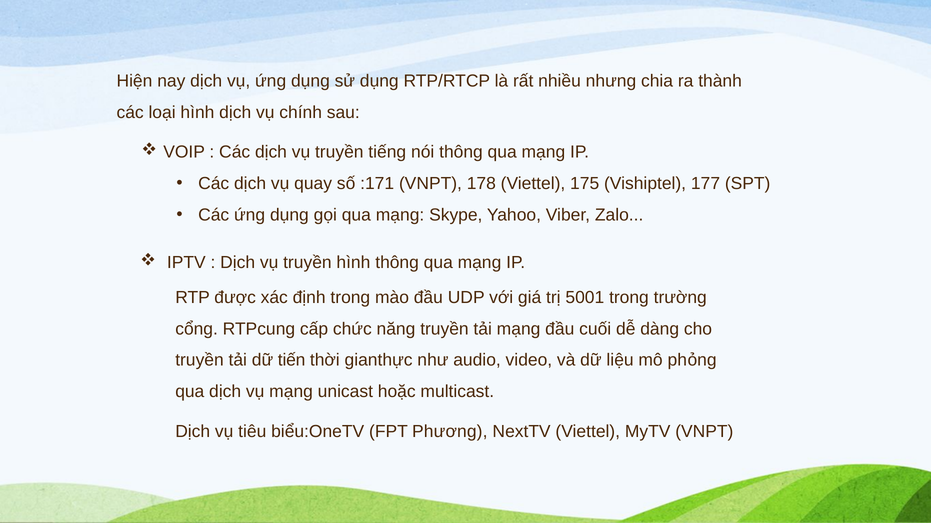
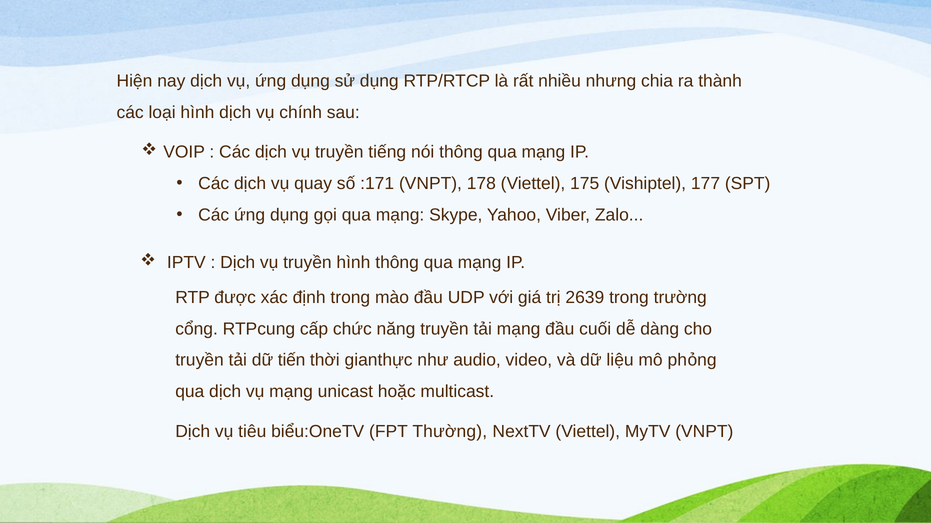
5001: 5001 -> 2639
Phương: Phương -> Thường
